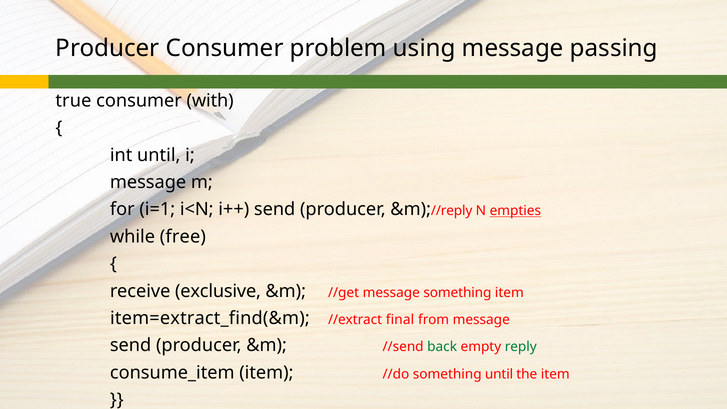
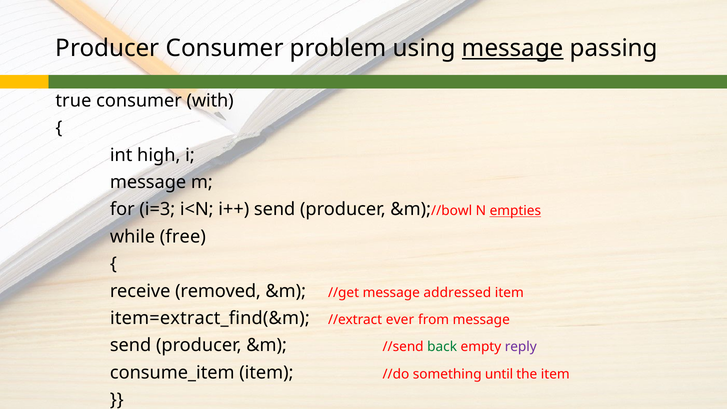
message at (513, 48) underline: none -> present
int until: until -> high
i=1: i=1 -> i=3
//reply: //reply -> //bowl
exclusive: exclusive -> removed
message something: something -> addressed
final: final -> ever
reply colour: green -> purple
